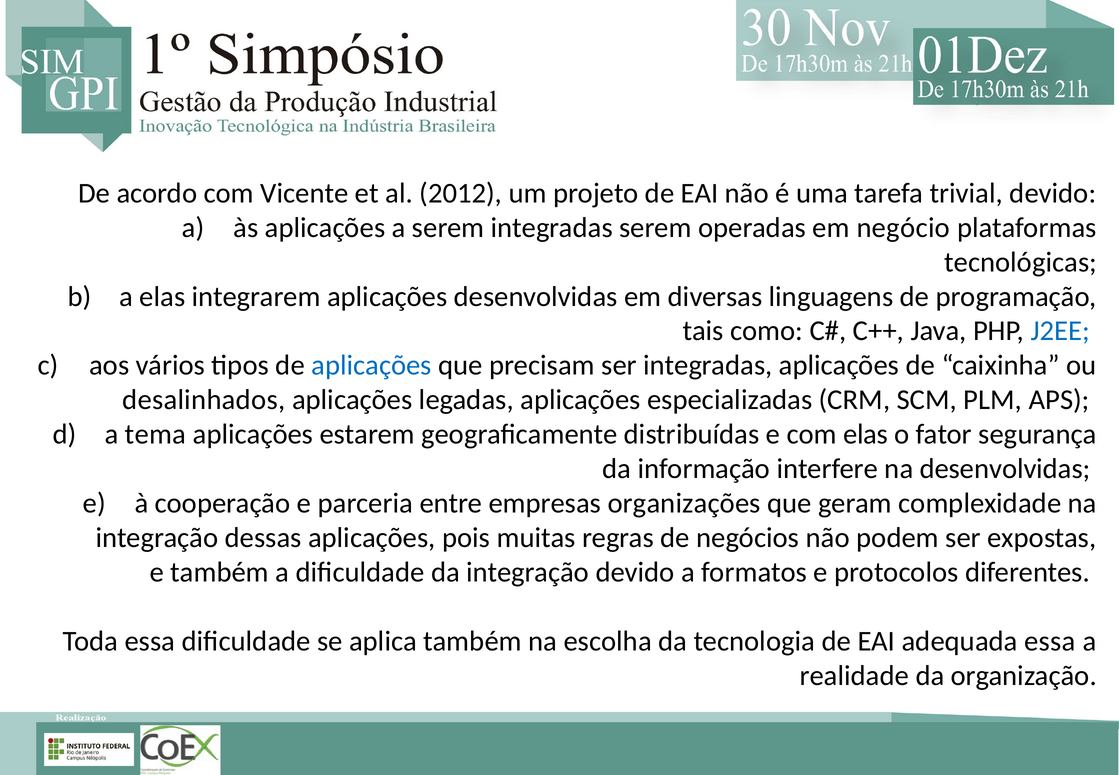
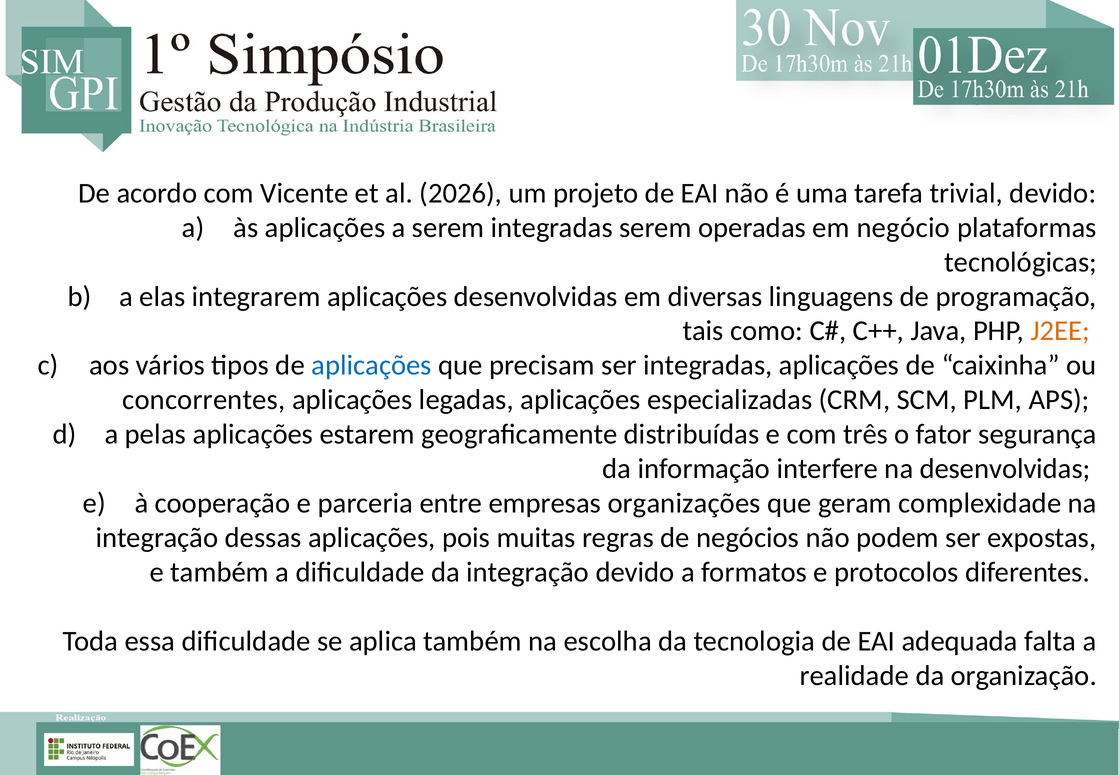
2012: 2012 -> 2026
J2EE colour: blue -> orange
desalinhados: desalinhados -> concorrentes
tema: tema -> pelas
com elas: elas -> três
adequada essa: essa -> falta
